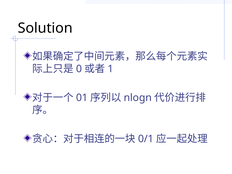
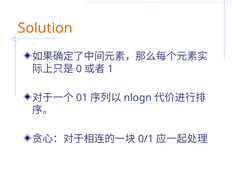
Solution colour: black -> orange
